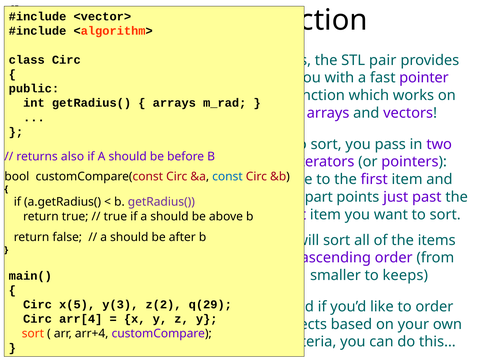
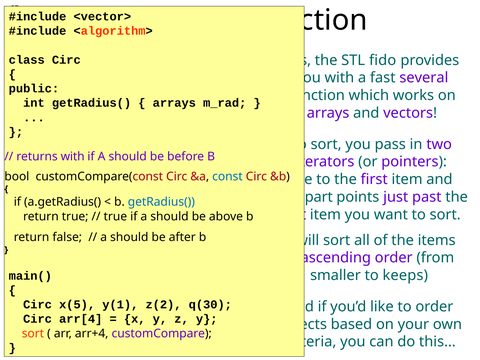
pair: pair -> fido
pointer: pointer -> several
returns also: also -> with
getRadius( at (161, 202) colour: purple -> blue
y(3: y(3 -> y(1
q(29: q(29 -> q(30
